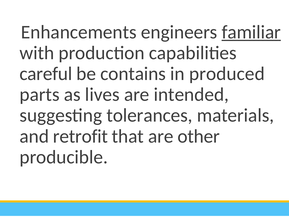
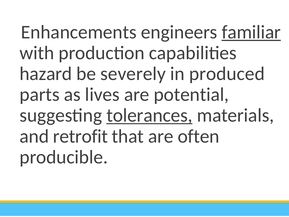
careful: careful -> hazard
contains: contains -> severely
intended: intended -> potential
tolerances underline: none -> present
other: other -> often
